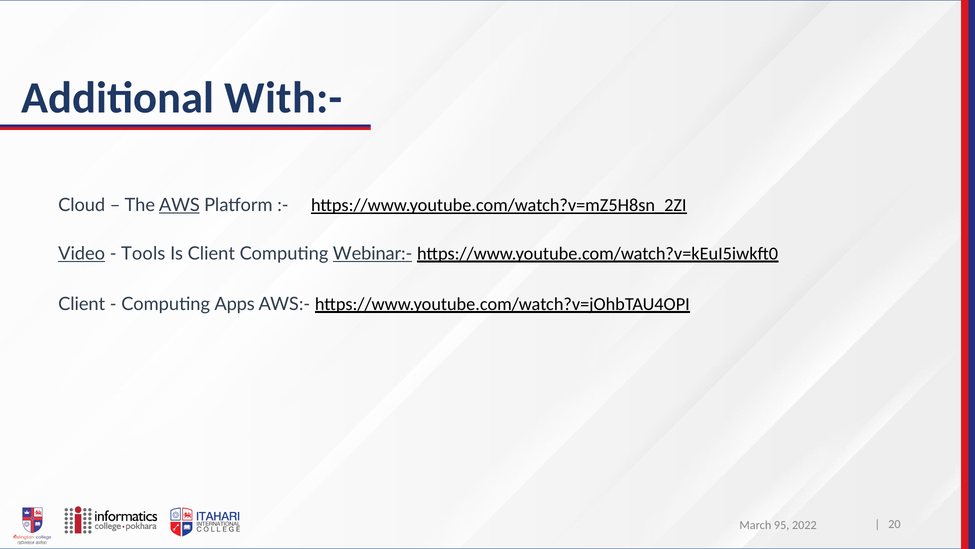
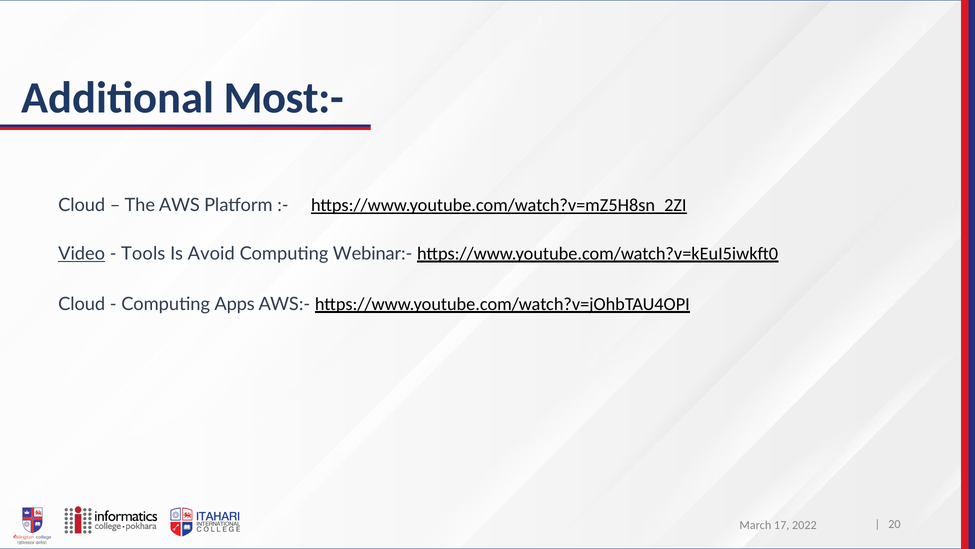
With:-: With:- -> Most:-
AWS underline: present -> none
Is Client: Client -> Avoid
Webinar:- underline: present -> none
Client at (82, 304): Client -> Cloud
95: 95 -> 17
